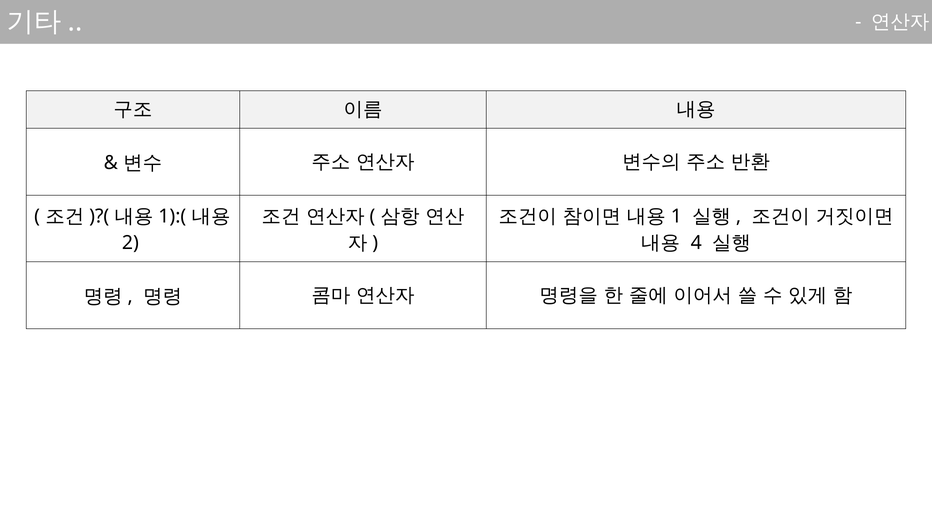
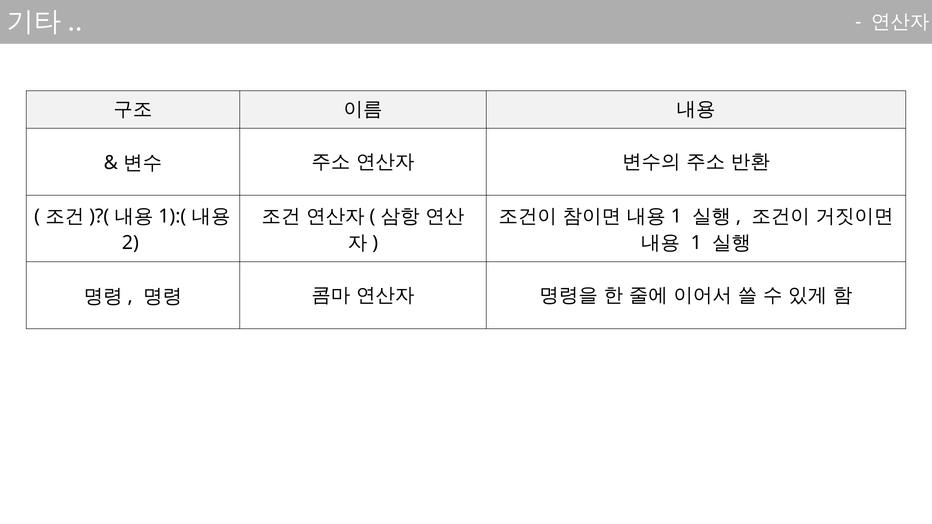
4 at (696, 243): 4 -> 1
